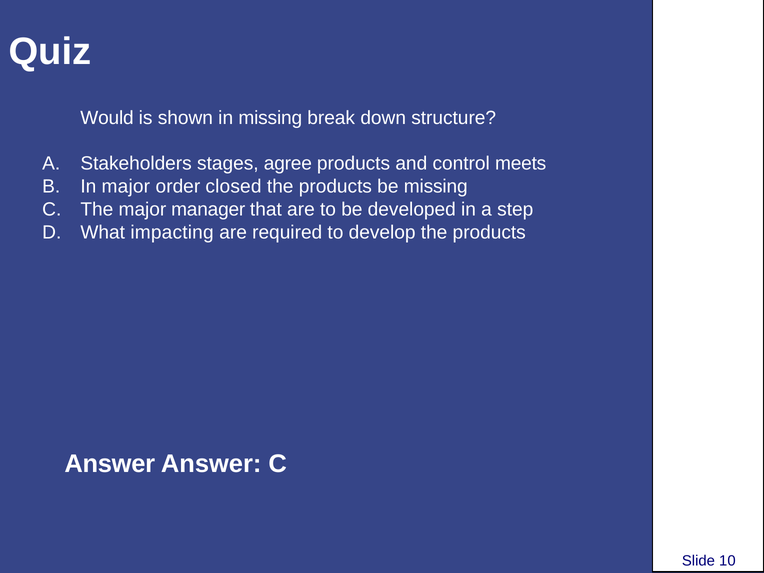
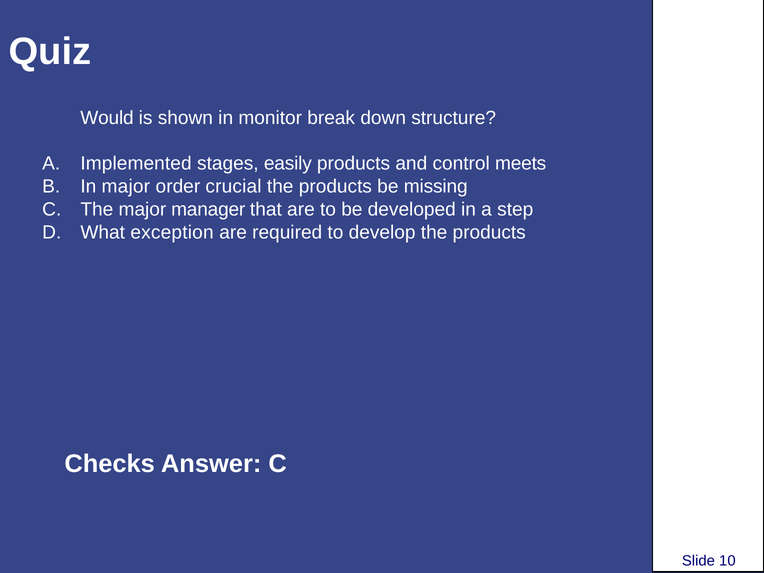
in missing: missing -> monitor
Stakeholders: Stakeholders -> Implemented
agree: agree -> easily
closed: closed -> crucial
impacting: impacting -> exception
Answer at (110, 464): Answer -> Checks
